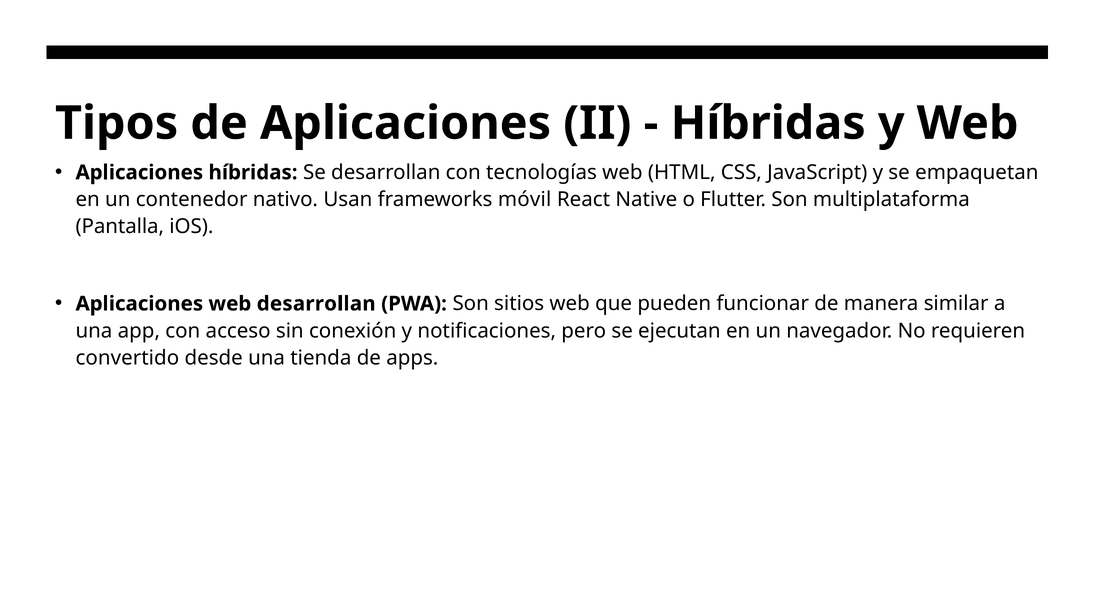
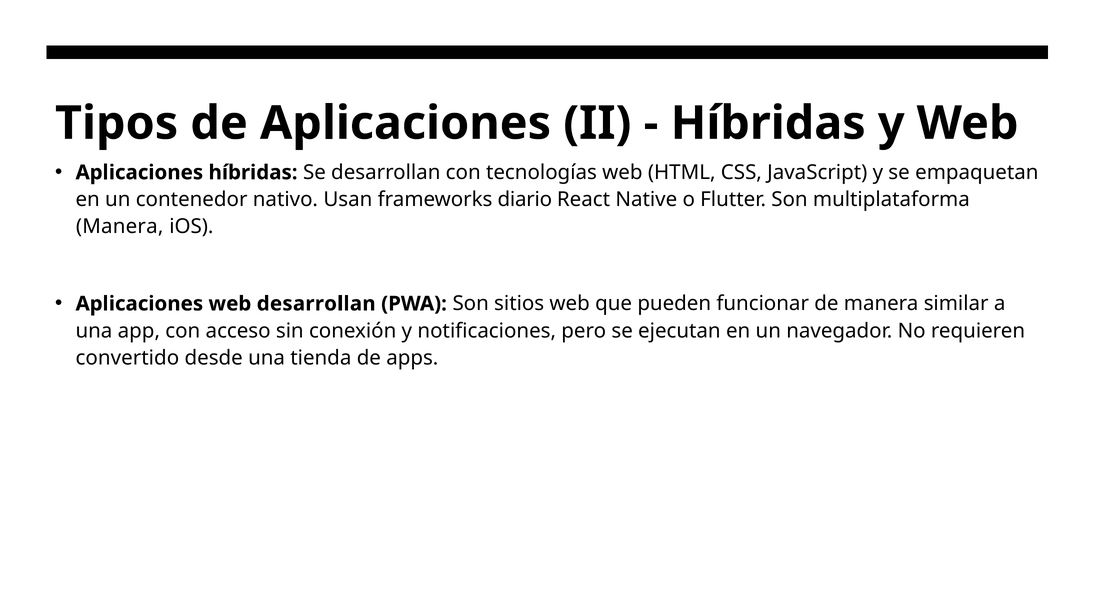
móvil: móvil -> diario
Pantalla at (120, 227): Pantalla -> Manera
